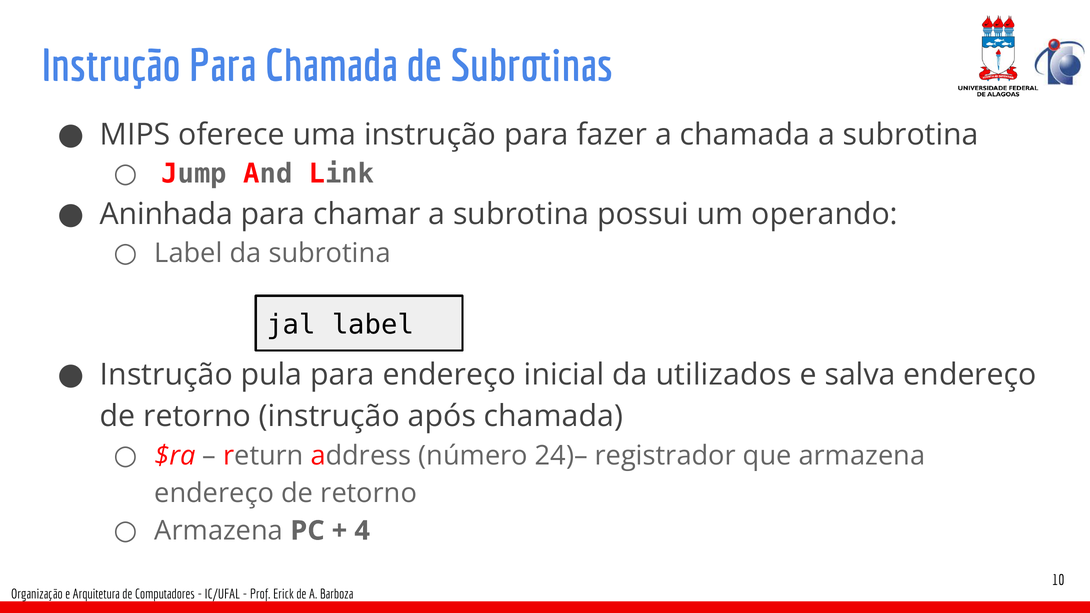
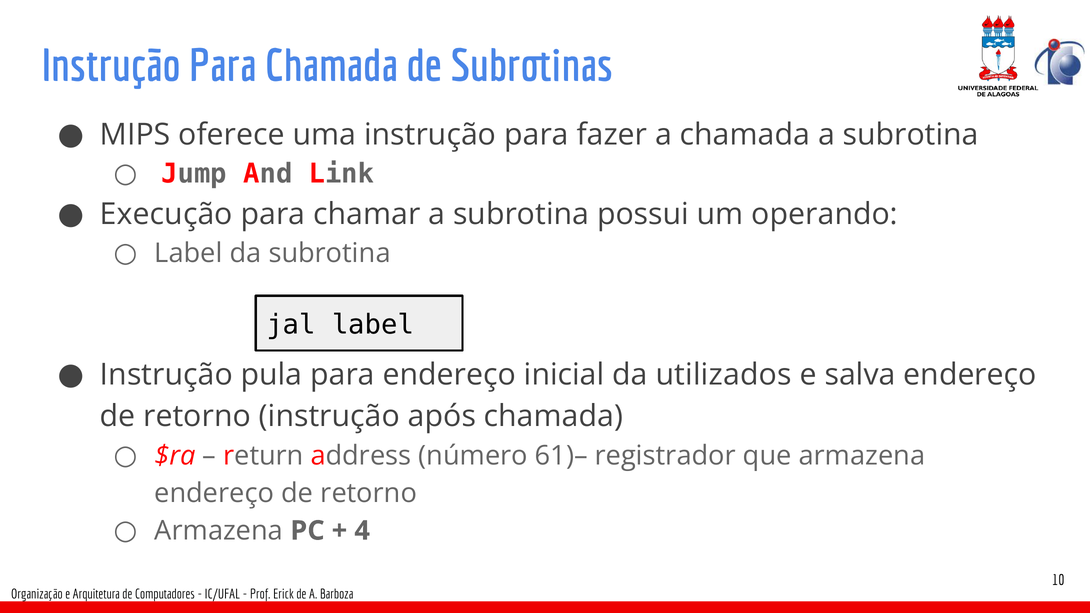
Aninhada: Aninhada -> Execução
24)–: 24)– -> 61)–
